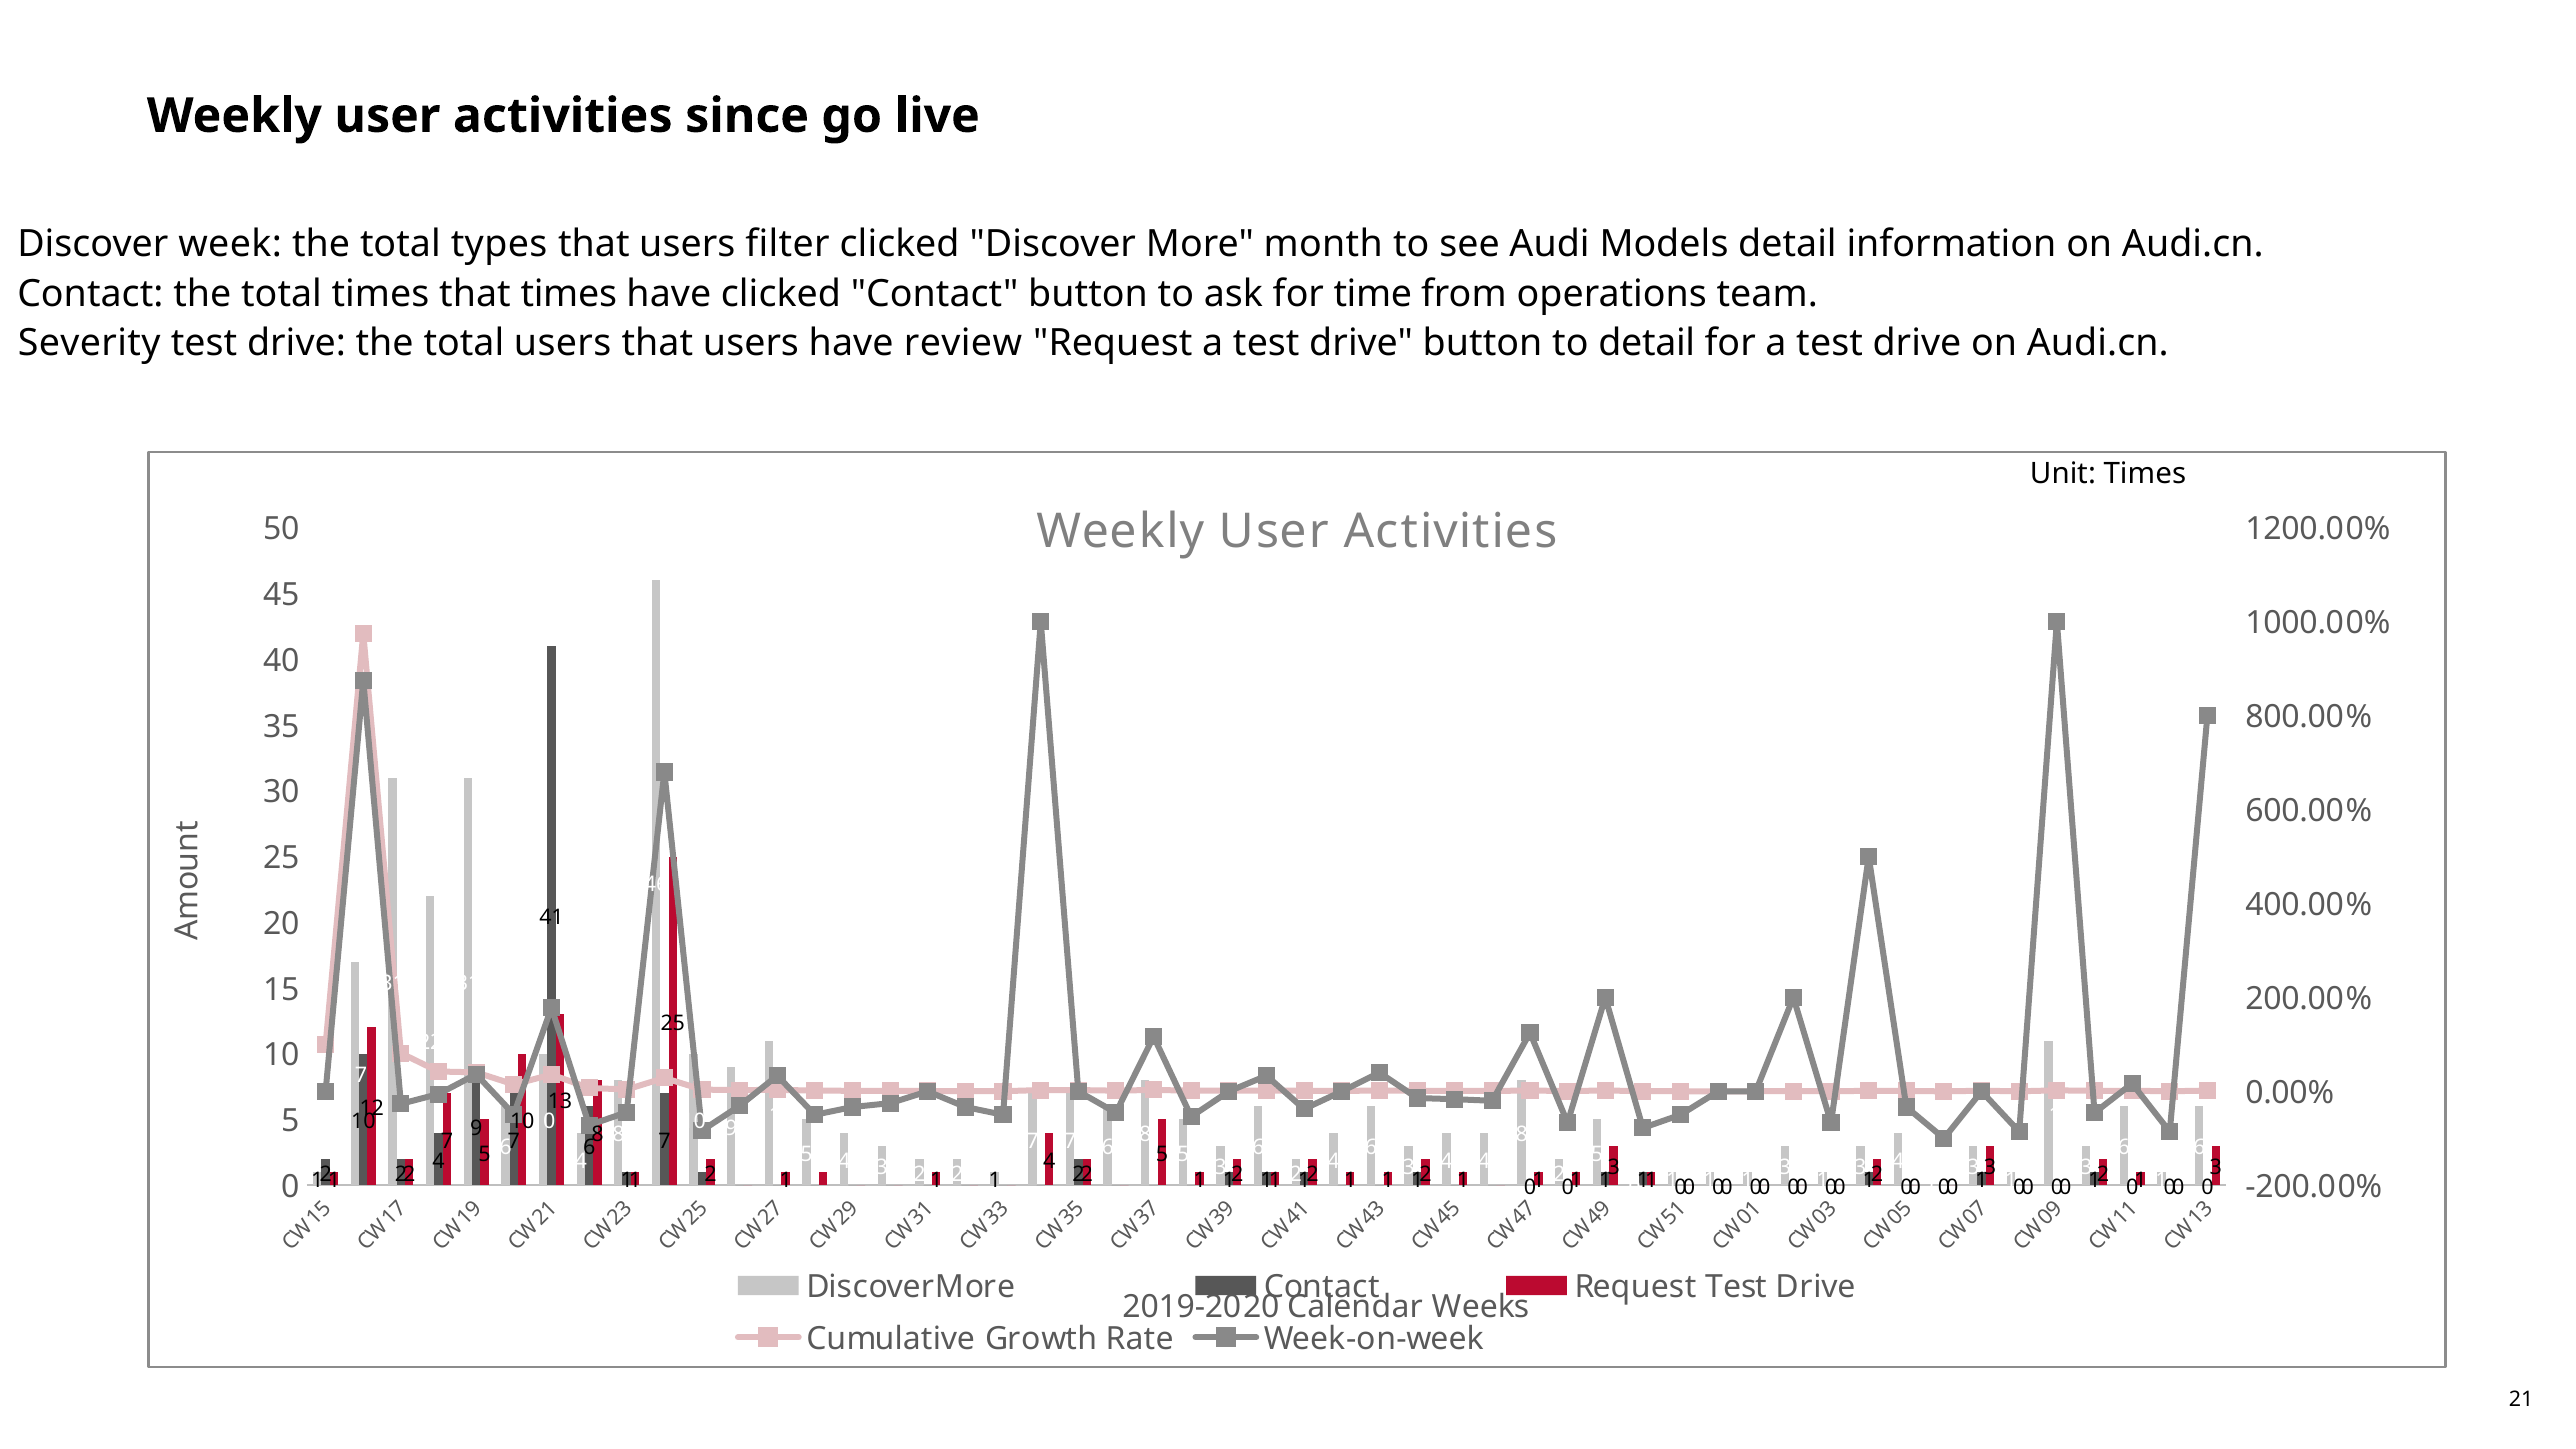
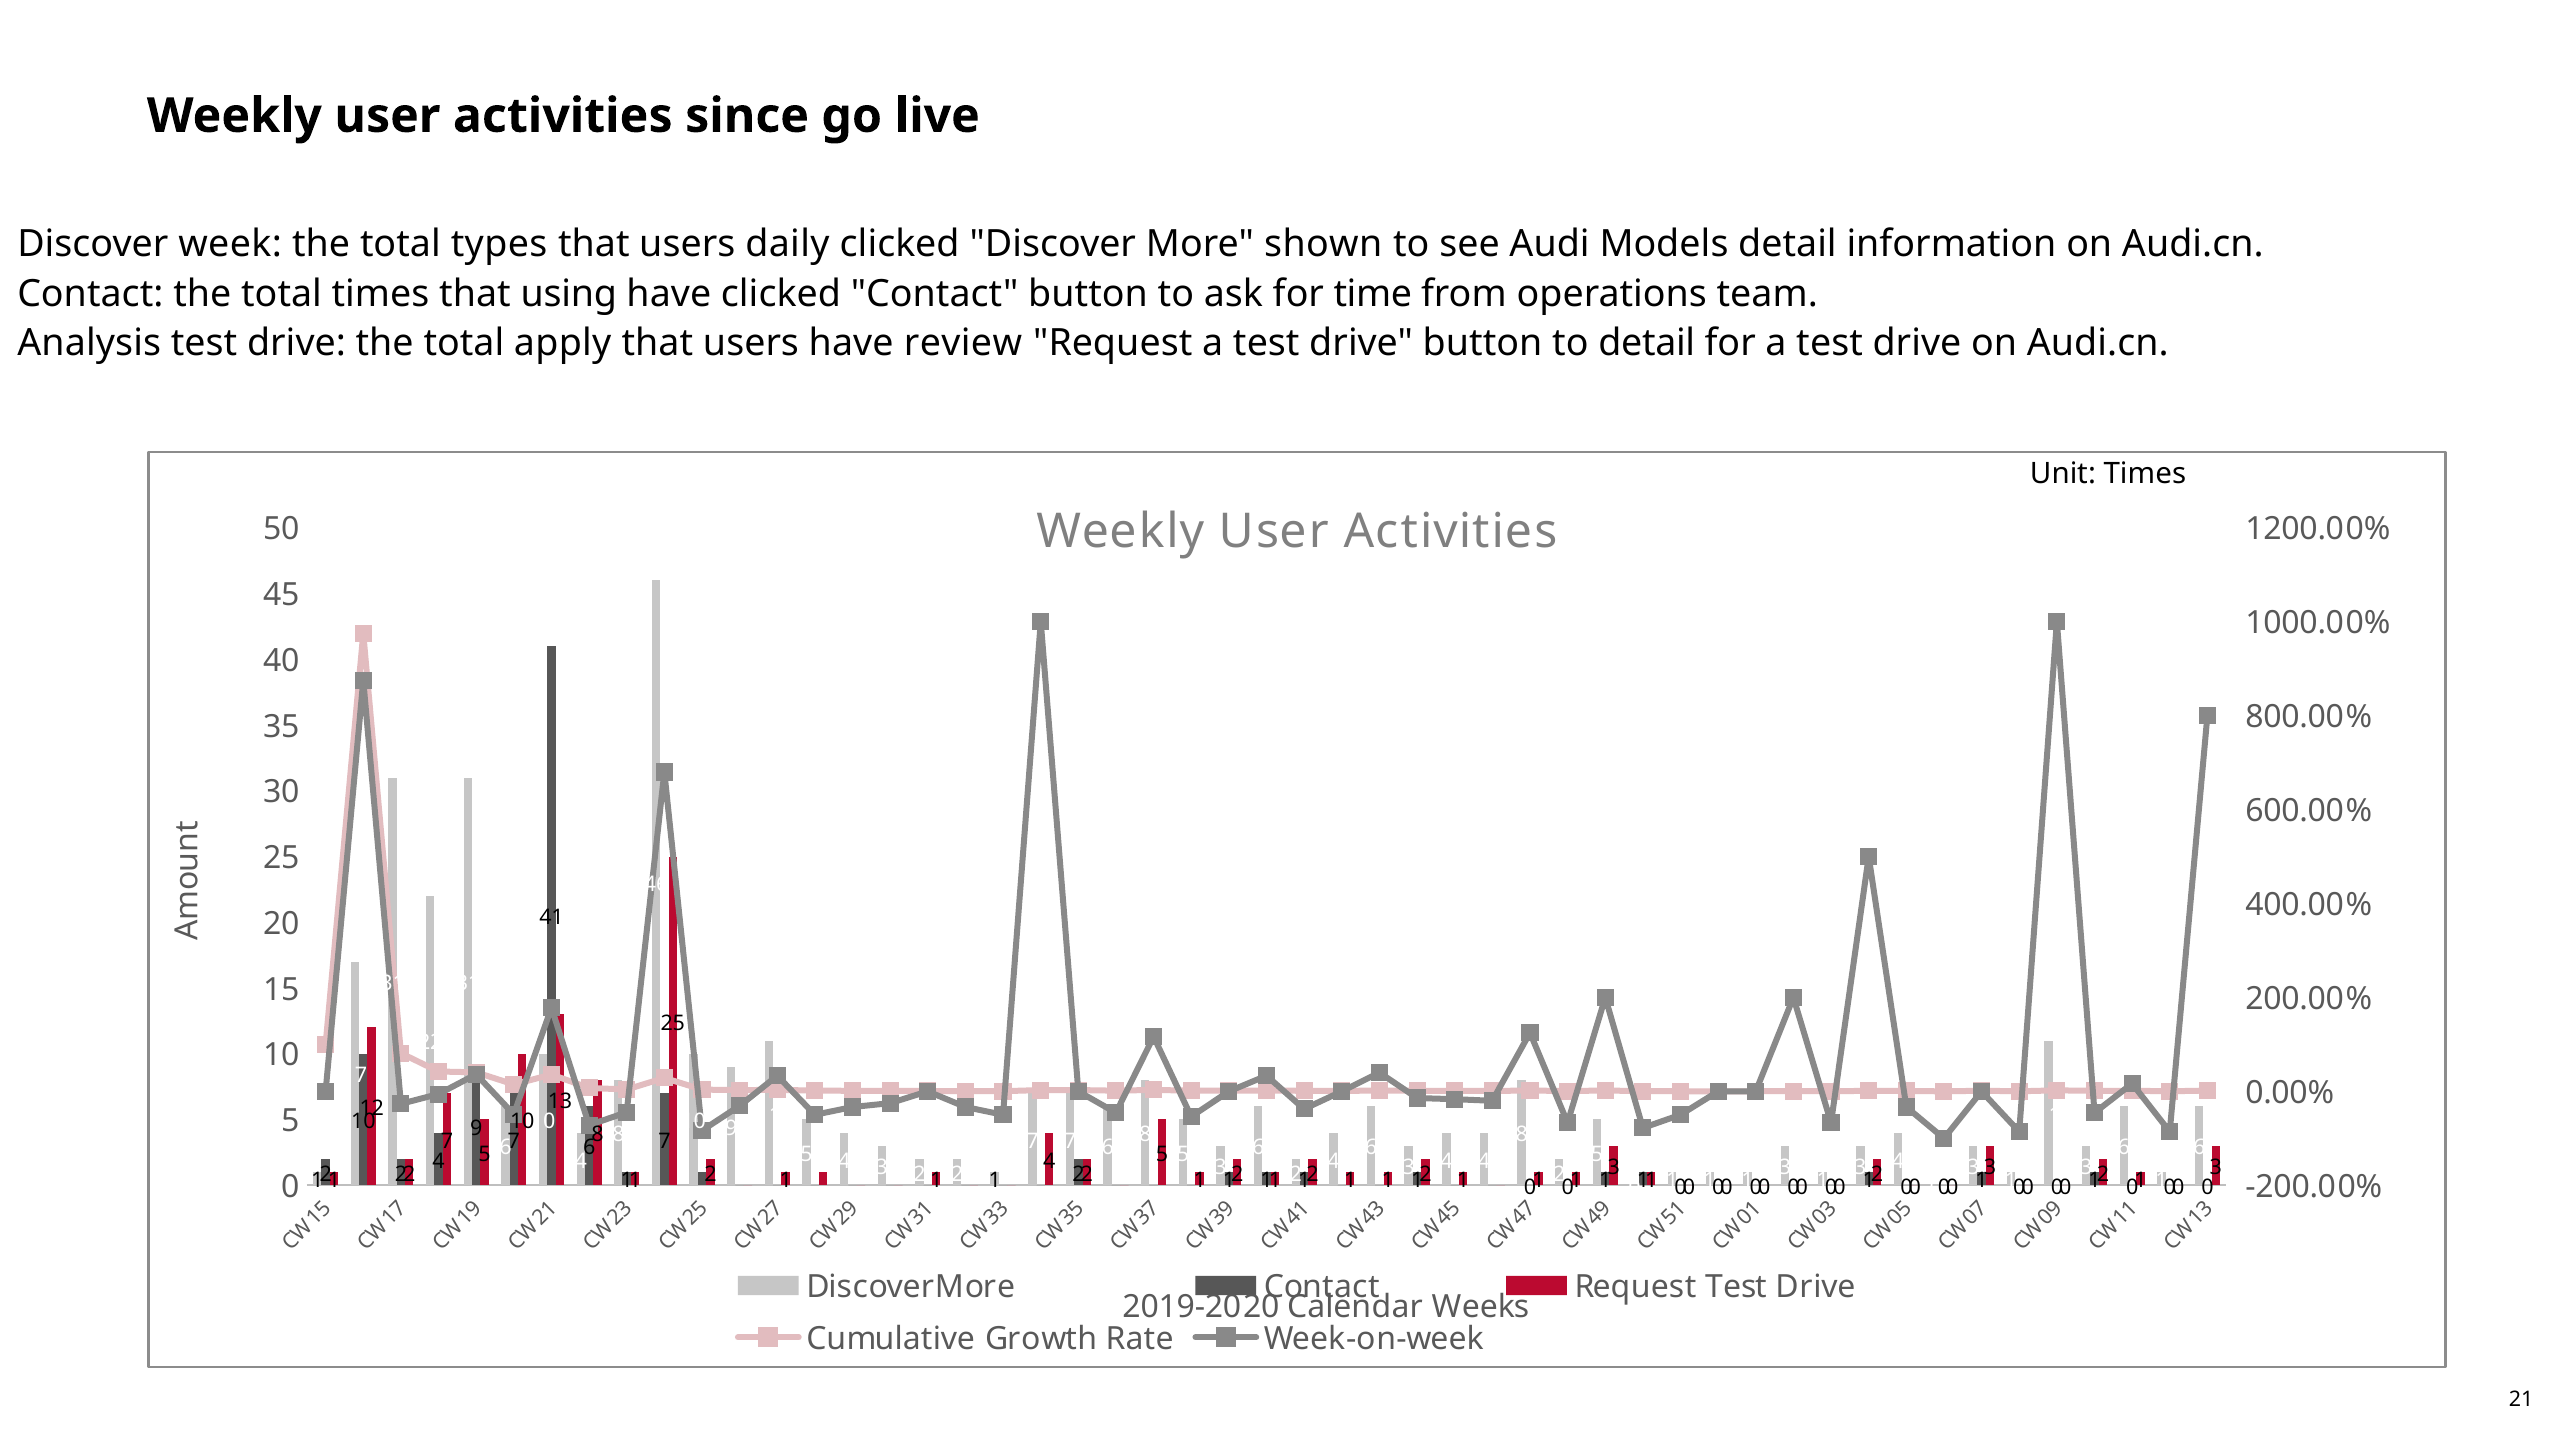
filter: filter -> daily
month: month -> shown
that times: times -> using
Severity: Severity -> Analysis
total users: users -> apply
